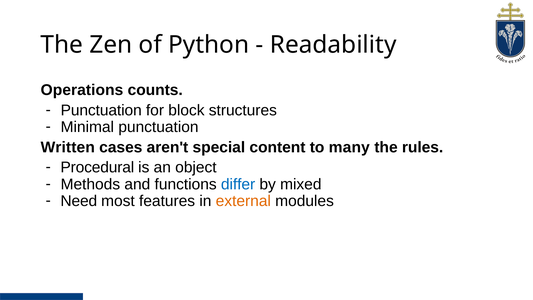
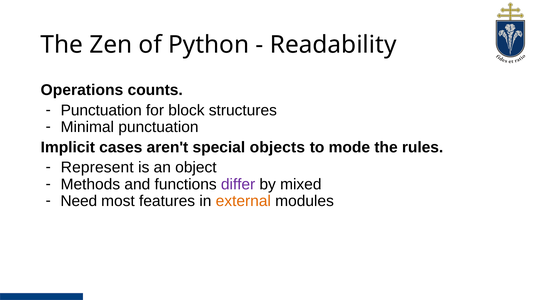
Written: Written -> Implicit
content: content -> objects
many: many -> mode
Procedural: Procedural -> Represent
differ colour: blue -> purple
